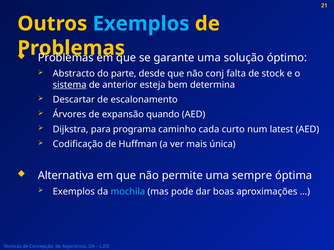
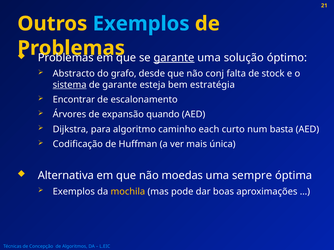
garante at (174, 58) underline: none -> present
parte: parte -> grafo
de anterior: anterior -> garante
determina: determina -> estratégia
Descartar: Descartar -> Encontrar
programa: programa -> algoritmo
cada: cada -> each
latest: latest -> basta
permite: permite -> moedas
mochila colour: light blue -> yellow
